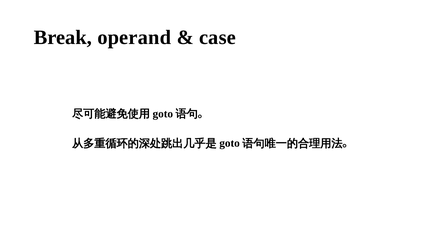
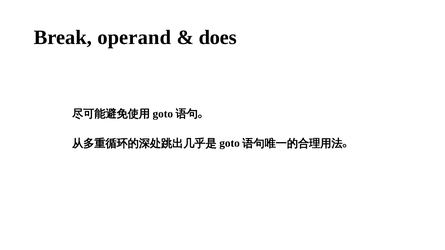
case: case -> does
